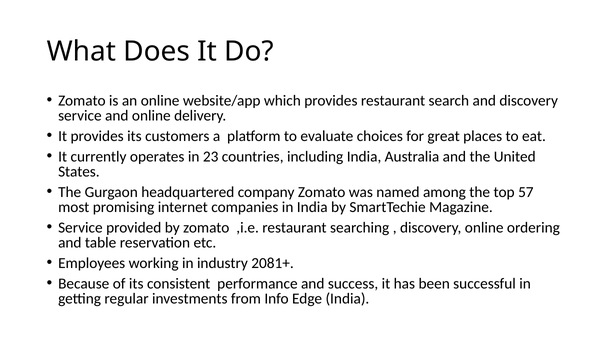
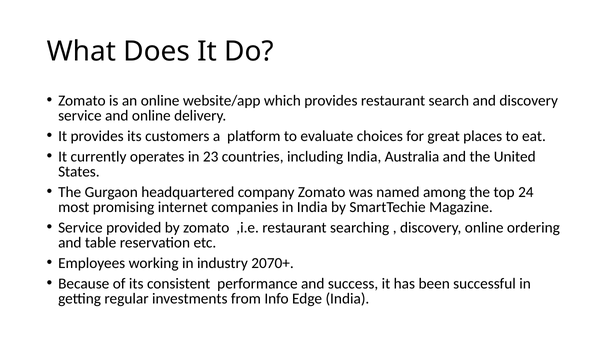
57: 57 -> 24
2081+: 2081+ -> 2070+
